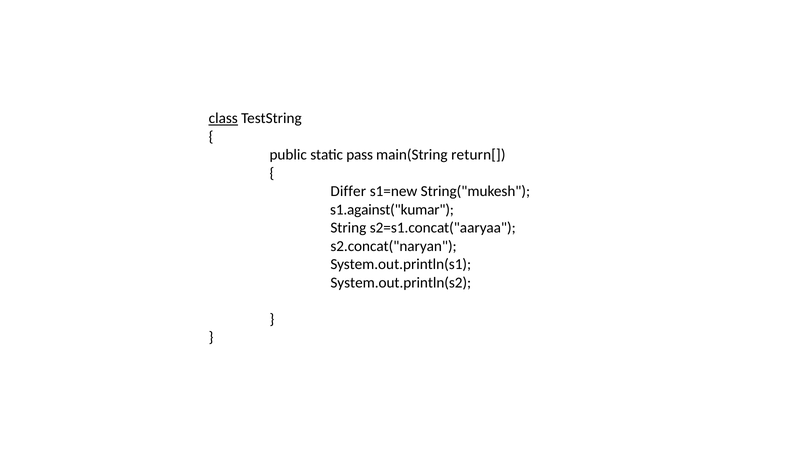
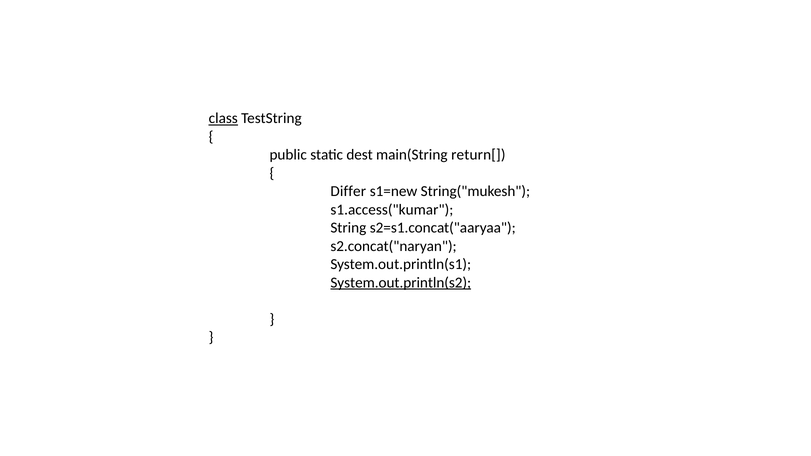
pass: pass -> dest
s1.against("kumar: s1.against("kumar -> s1.access("kumar
System.out.println(s2 underline: none -> present
